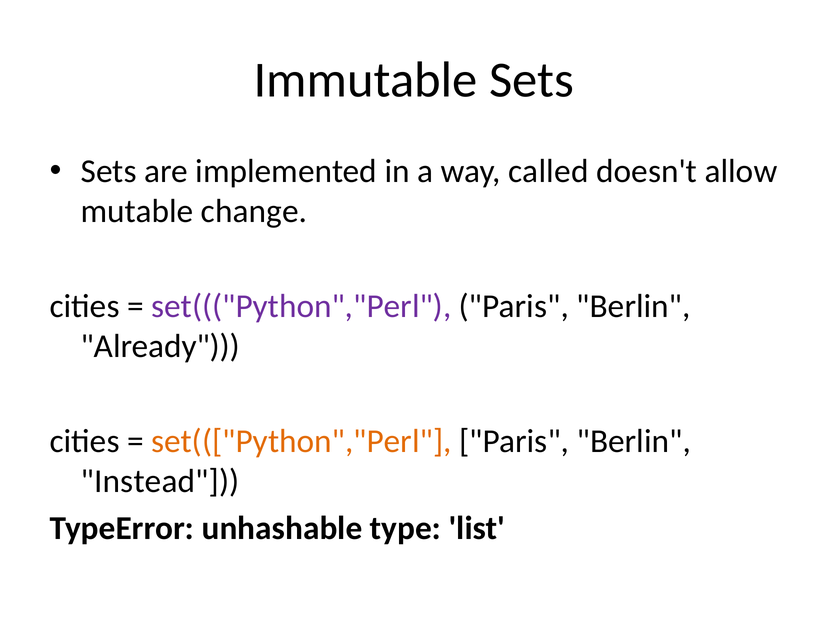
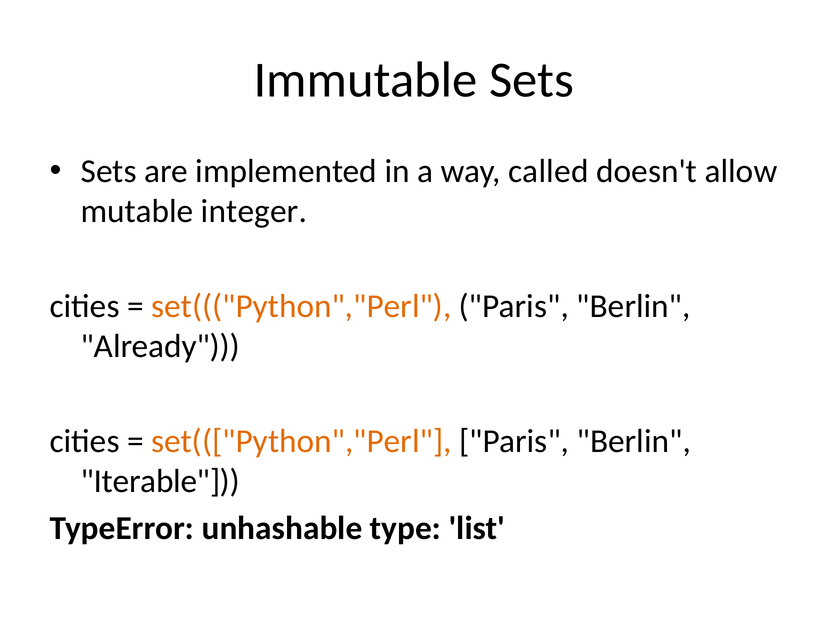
change: change -> integer
set((("Python","Perl colour: purple -> orange
Instead: Instead -> Iterable
